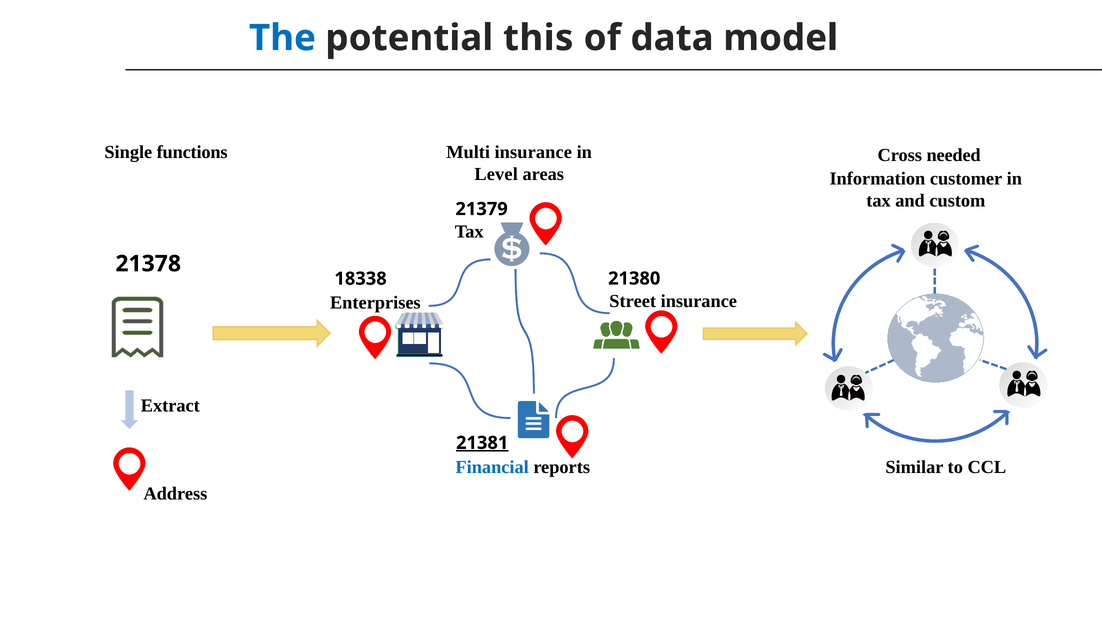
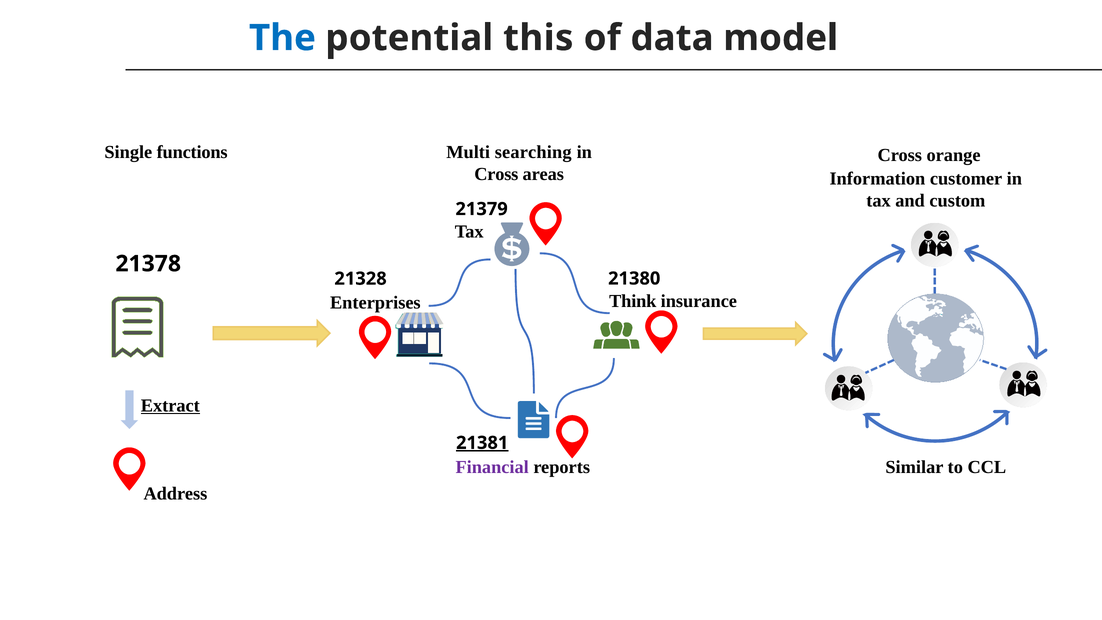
Multi insurance: insurance -> searching
needed: needed -> orange
Level at (496, 174): Level -> Cross
18338: 18338 -> 21328
Street: Street -> Think
Extract underline: none -> present
Financial colour: blue -> purple
